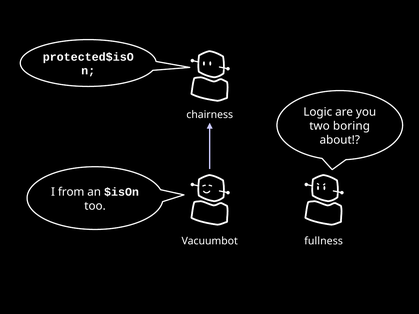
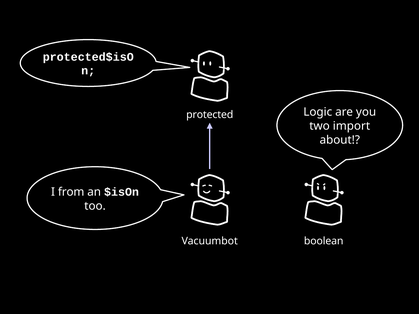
chairness: chairness -> protected
boring: boring -> import
fullness: fullness -> boolean
